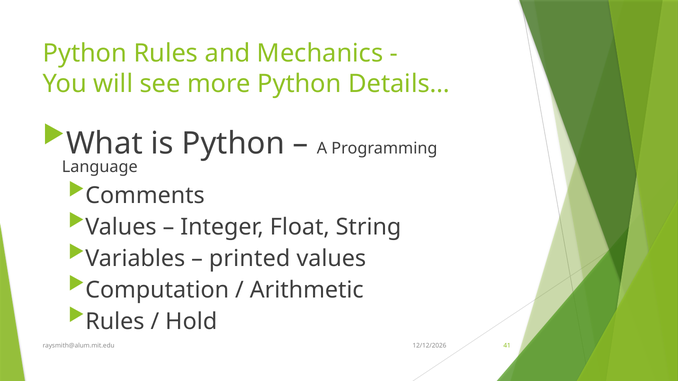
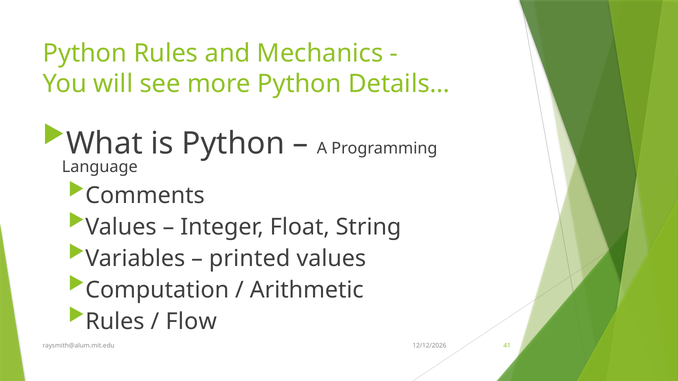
Hold: Hold -> Flow
